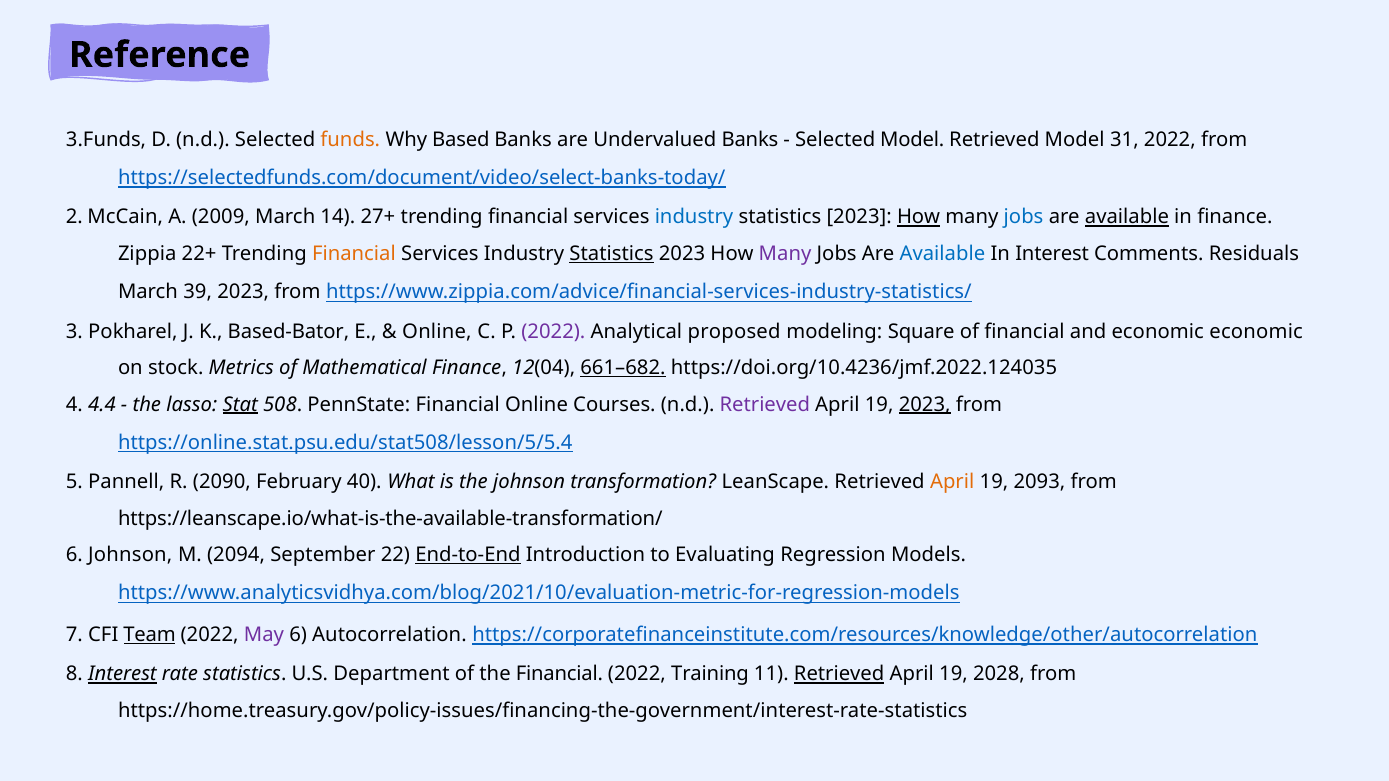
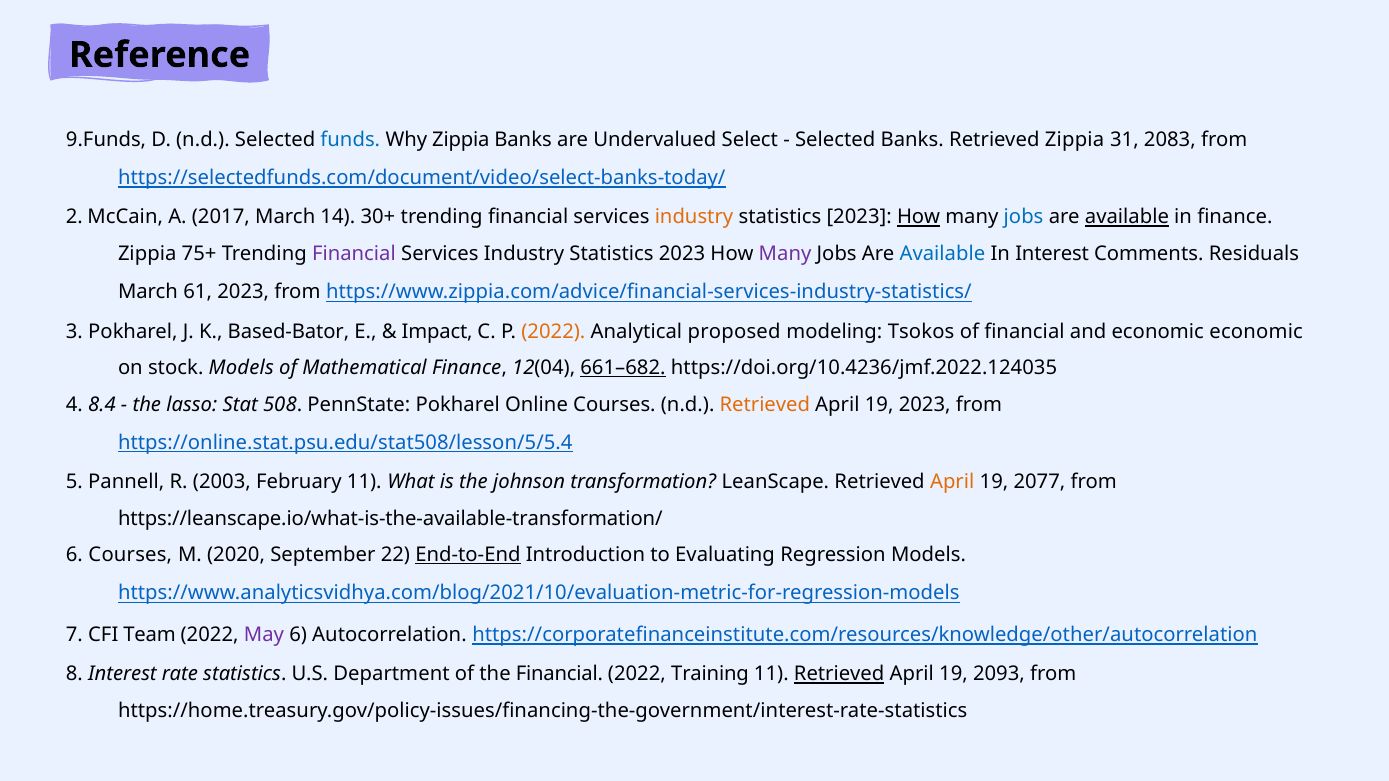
3.Funds: 3.Funds -> 9.Funds
funds colour: orange -> blue
Why Based: Based -> Zippia
Undervalued Banks: Banks -> Select
Selected Model: Model -> Banks
Retrieved Model: Model -> Zippia
31 2022: 2022 -> 2083
2009: 2009 -> 2017
27+: 27+ -> 30+
industry at (694, 217) colour: blue -> orange
22+: 22+ -> 75+
Financial at (354, 254) colour: orange -> purple
Statistics at (612, 254) underline: present -> none
39: 39 -> 61
Online at (437, 332): Online -> Impact
2022 at (553, 332) colour: purple -> orange
Square: Square -> Tsokos
stock Metrics: Metrics -> Models
4.4: 4.4 -> 8.4
Stat underline: present -> none
PennState Financial: Financial -> Pokharel
Retrieved at (765, 405) colour: purple -> orange
2023 at (925, 405) underline: present -> none
2090: 2090 -> 2003
February 40: 40 -> 11
2093: 2093 -> 2077
6 Johnson: Johnson -> Courses
2094: 2094 -> 2020
Team underline: present -> none
Interest at (122, 675) underline: present -> none
2028: 2028 -> 2093
